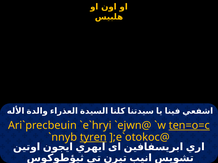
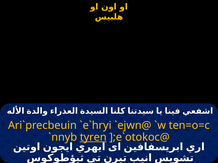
ten=o=c underline: present -> none
